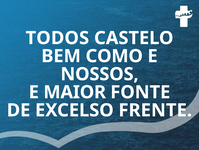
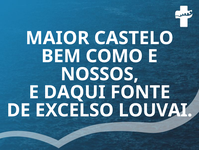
TODOS: TODOS -> MAIOR
MAIOR: MAIOR -> DAQUI
FRENTE: FRENTE -> LOUVAI
